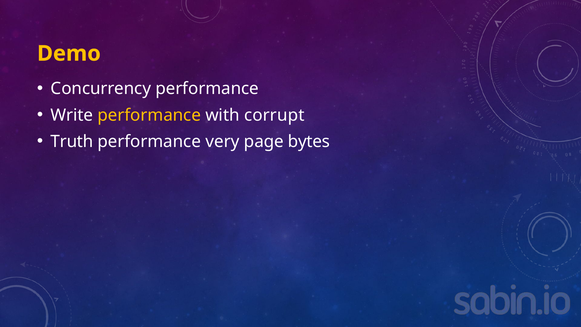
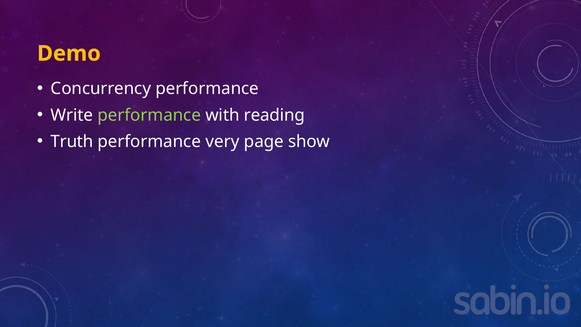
performance at (149, 115) colour: yellow -> light green
corrupt: corrupt -> reading
bytes: bytes -> show
